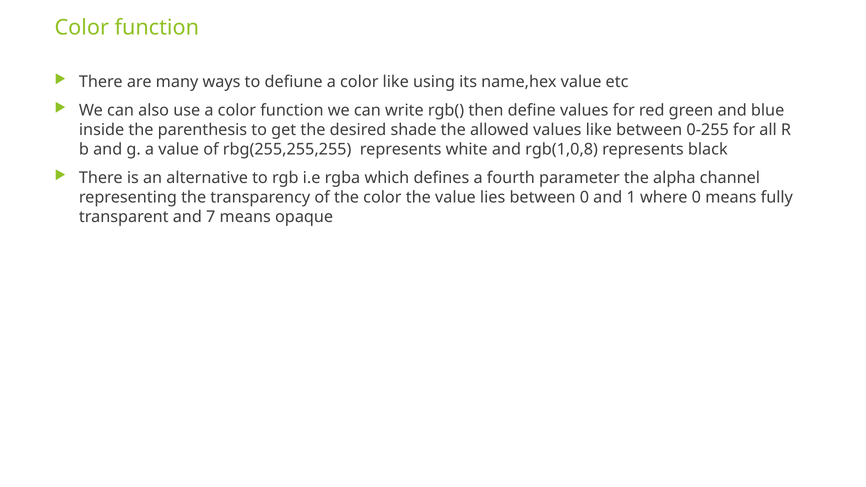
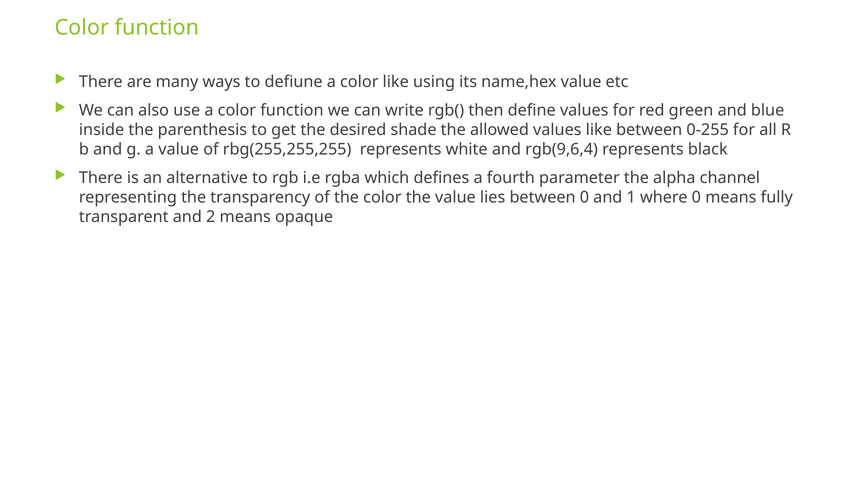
rgb(1,0,8: rgb(1,0,8 -> rgb(9,6,4
7: 7 -> 2
